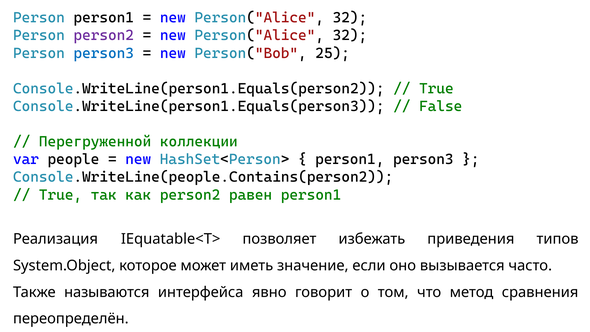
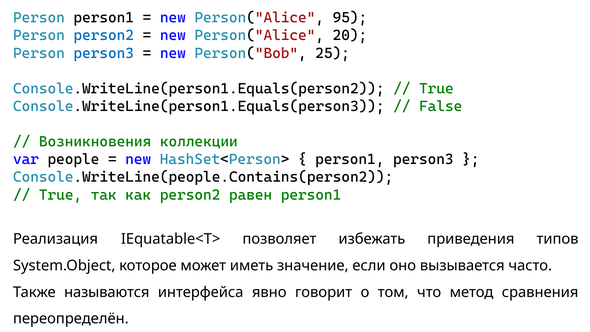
32 at (350, 18): 32 -> 95
person2 at (104, 35) colour: purple -> blue
32 at (350, 35): 32 -> 20
Перегруженной: Перегруженной -> Возникновения
